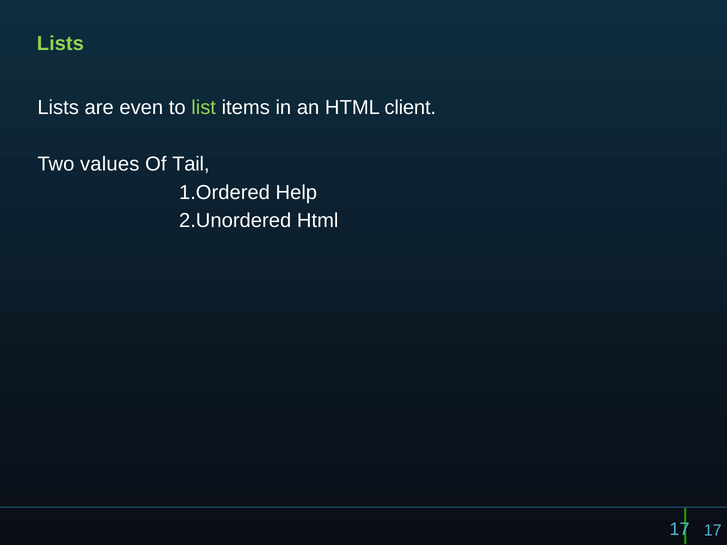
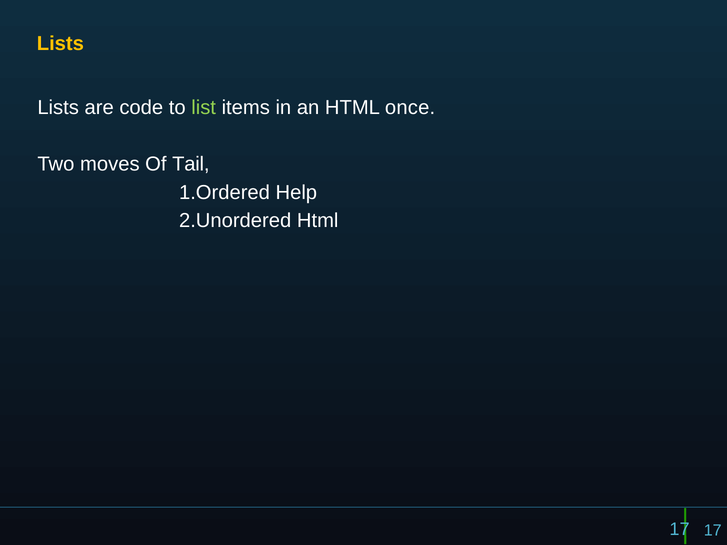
Lists at (60, 43) colour: light green -> yellow
even: even -> code
client: client -> once
values: values -> moves
